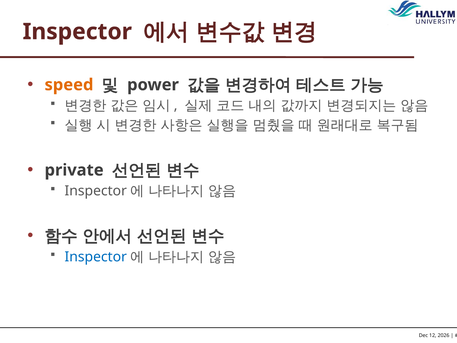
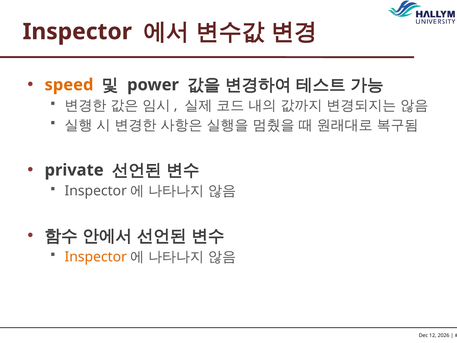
Inspector at (96, 257) colour: blue -> orange
